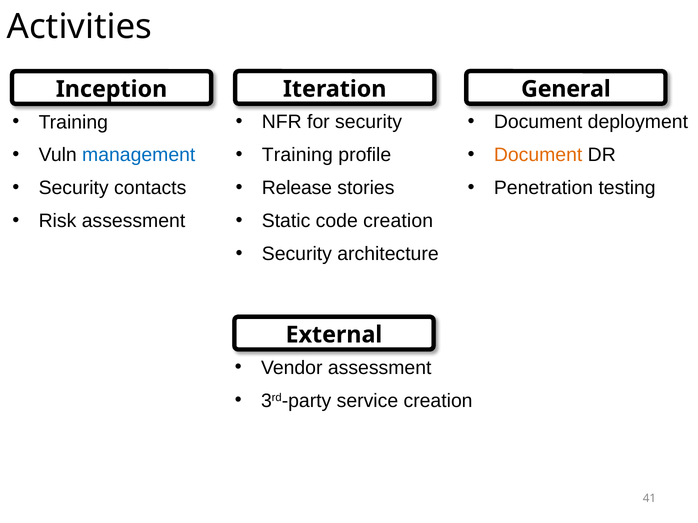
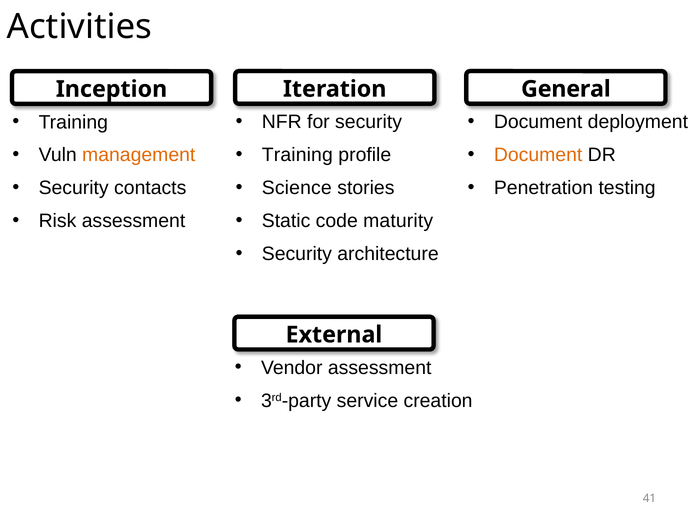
management colour: blue -> orange
Release: Release -> Science
code creation: creation -> maturity
